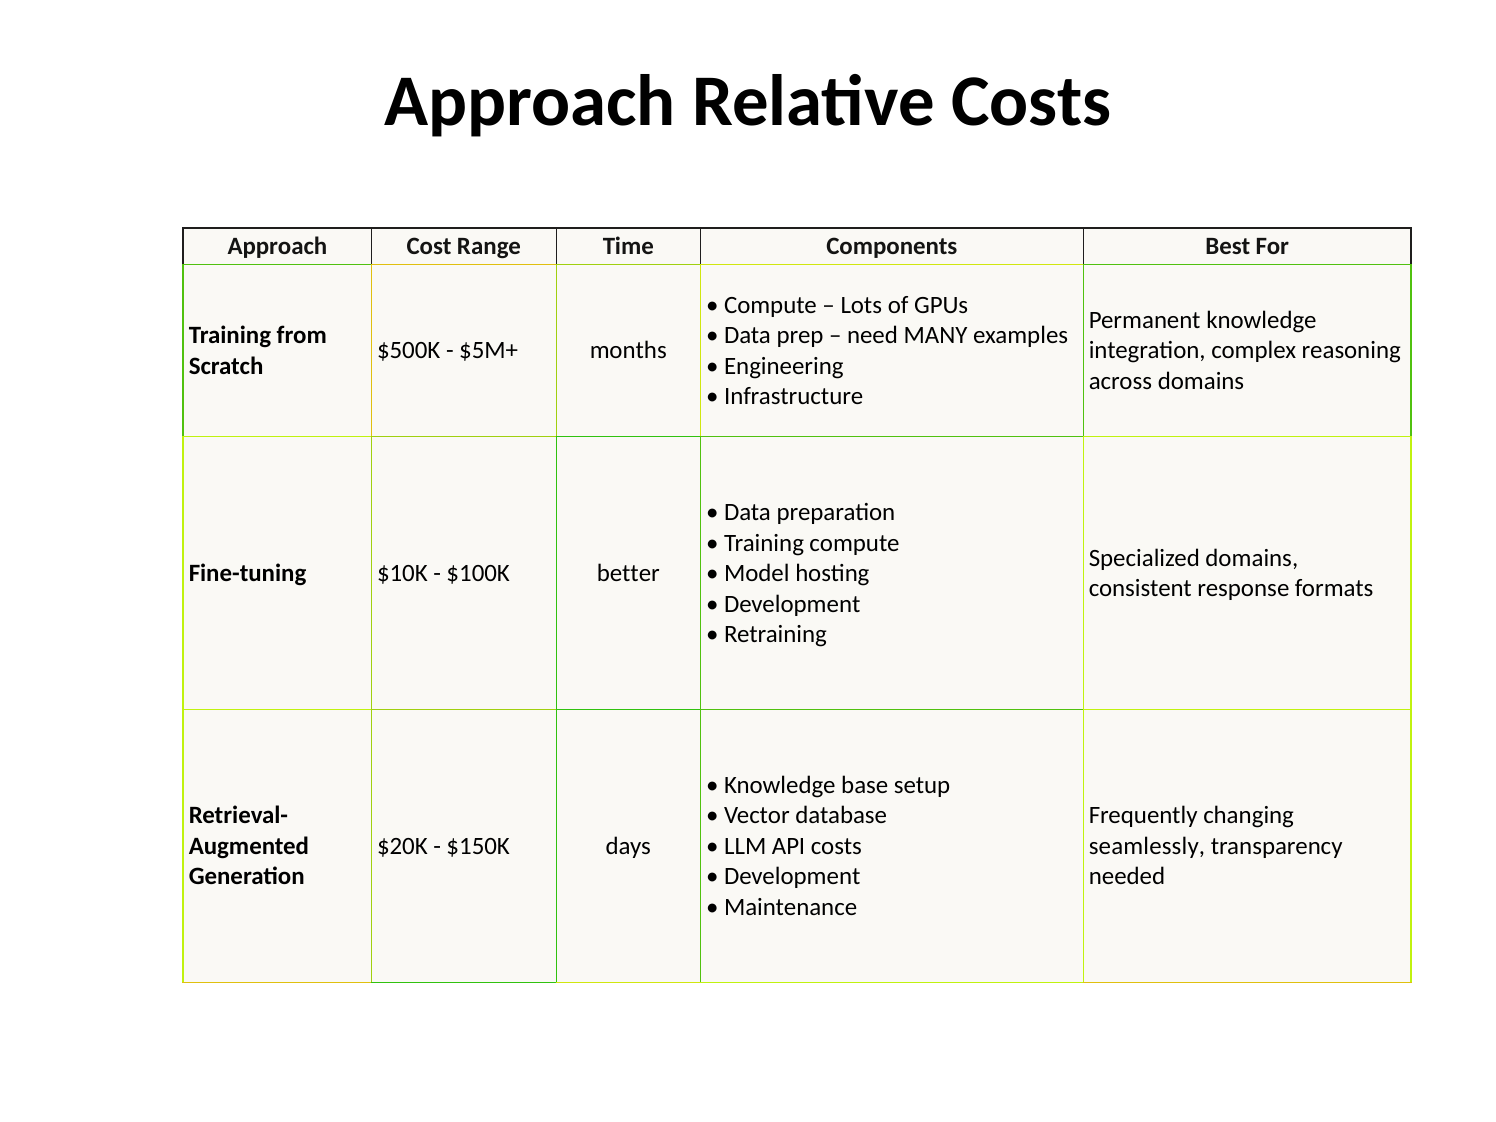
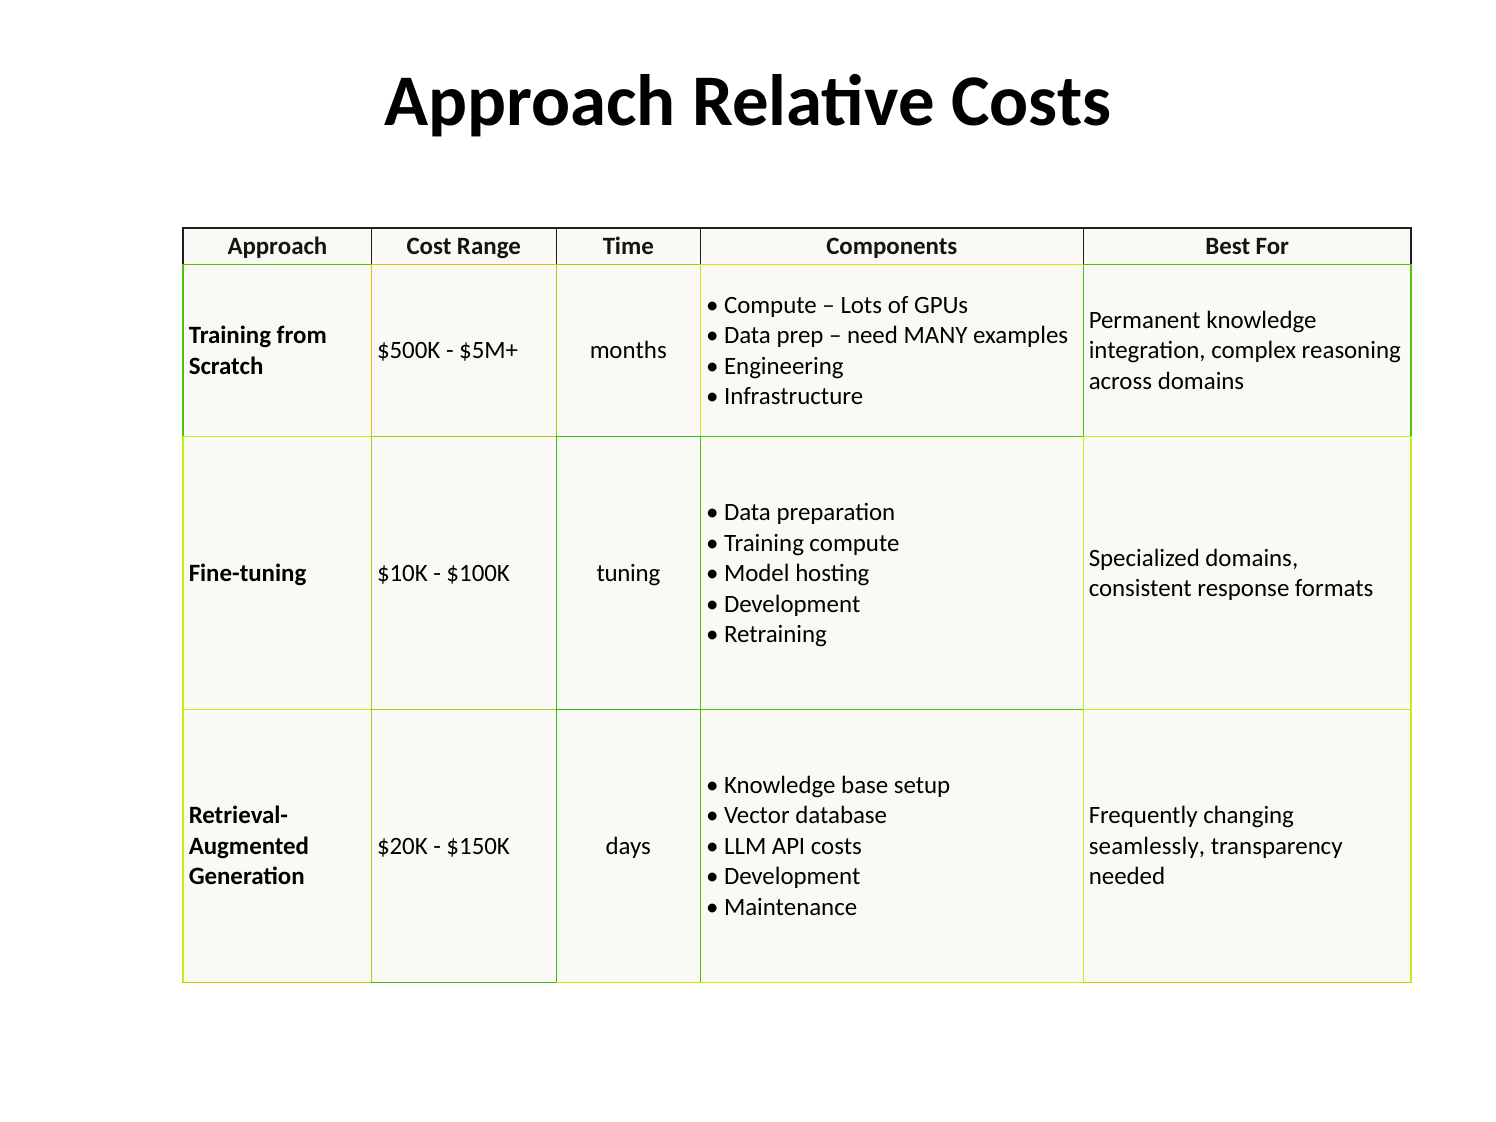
better: better -> tuning
